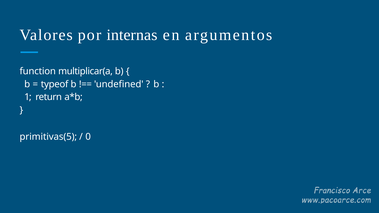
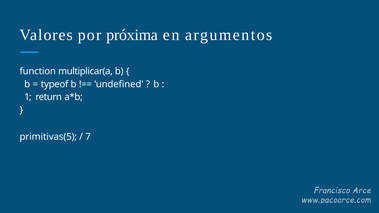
internas: internas -> próxima
0: 0 -> 7
